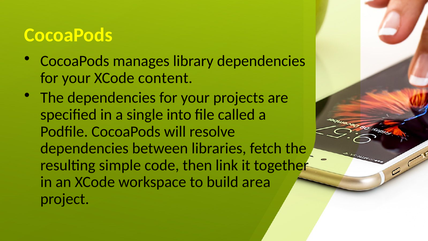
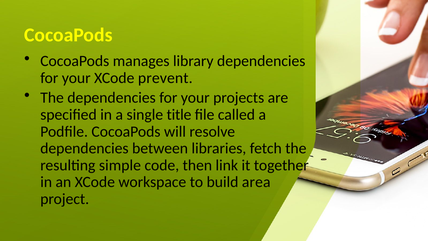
content: content -> prevent
into: into -> title
